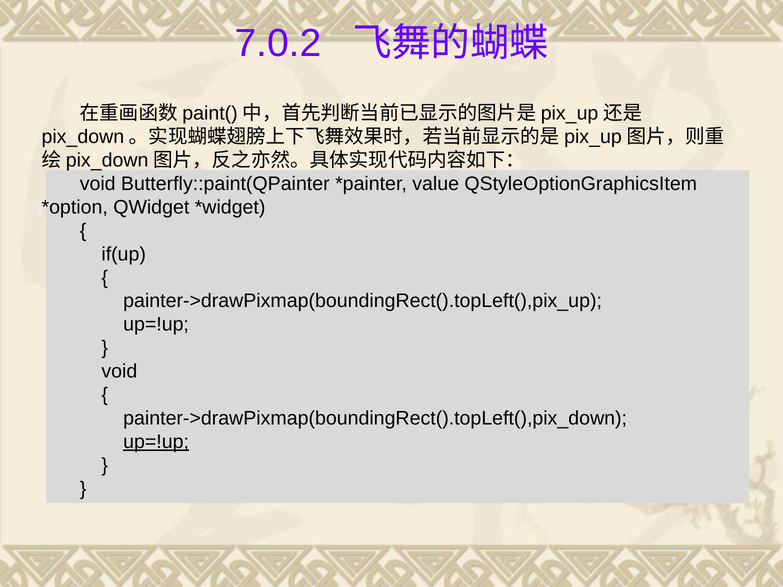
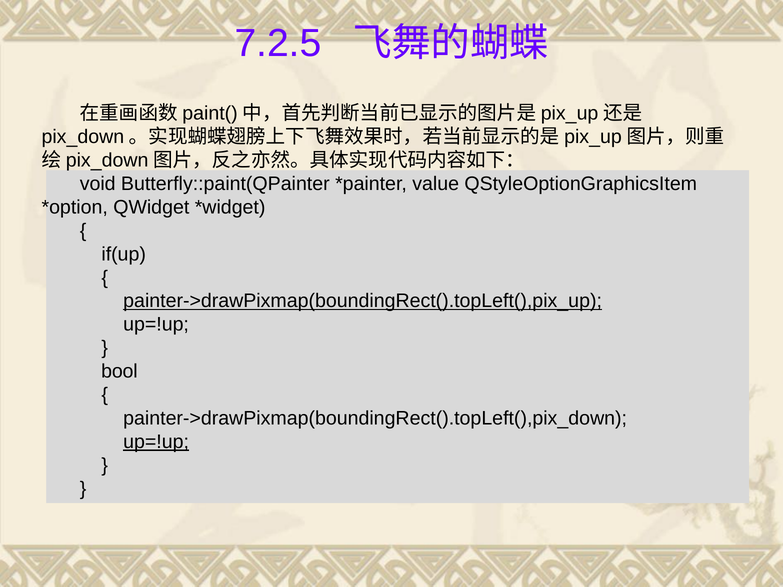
7.0.2: 7.0.2 -> 7.2.5
painter->drawPixmap(boundingRect().topLeft(),pix_up underline: none -> present
void at (119, 372): void -> bool
